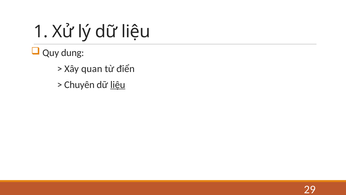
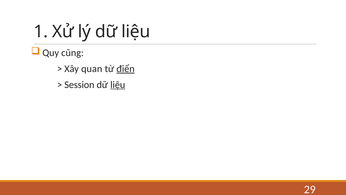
dung: dung -> cũng
điển underline: none -> present
Chuyên: Chuyên -> Session
